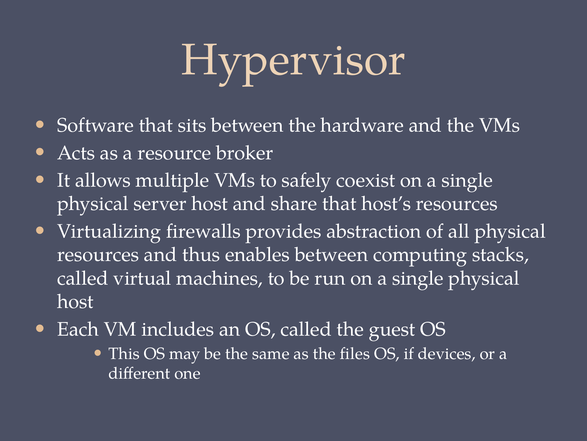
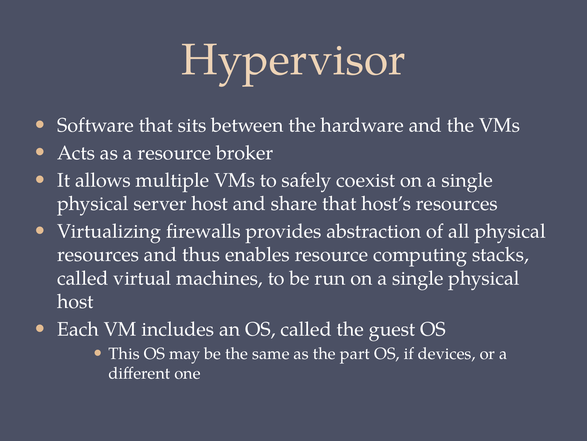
enables between: between -> resource
files: files -> part
